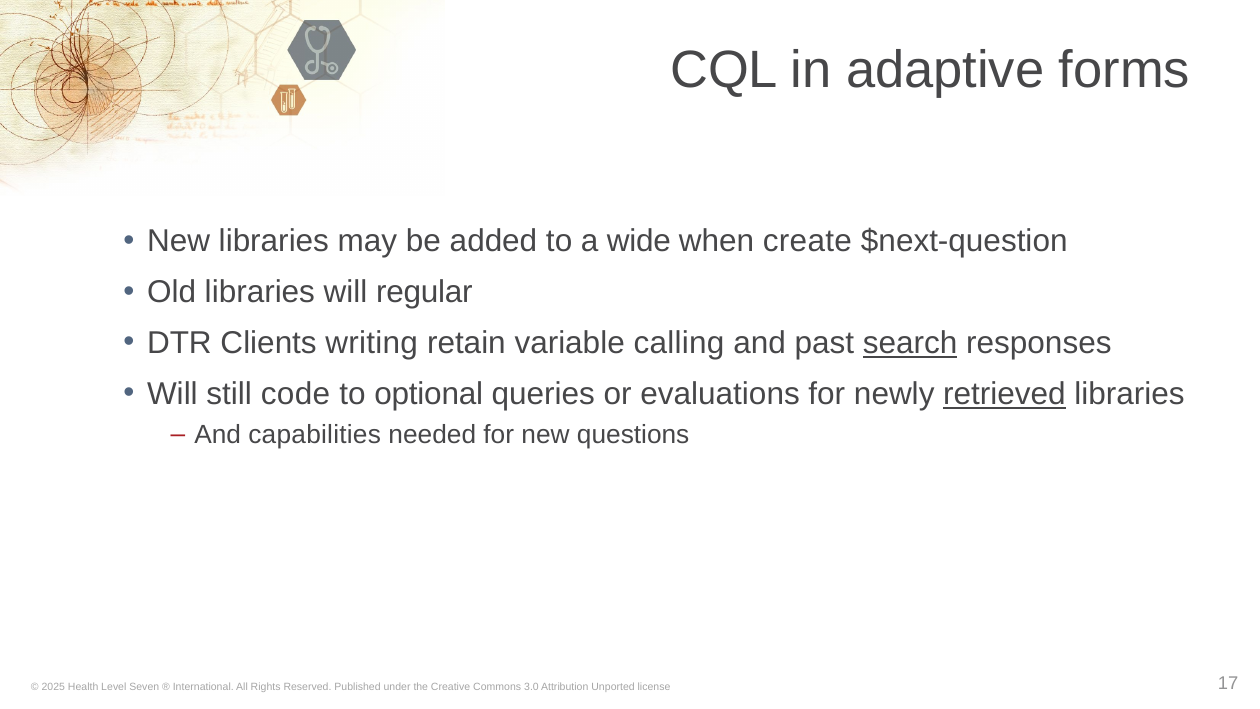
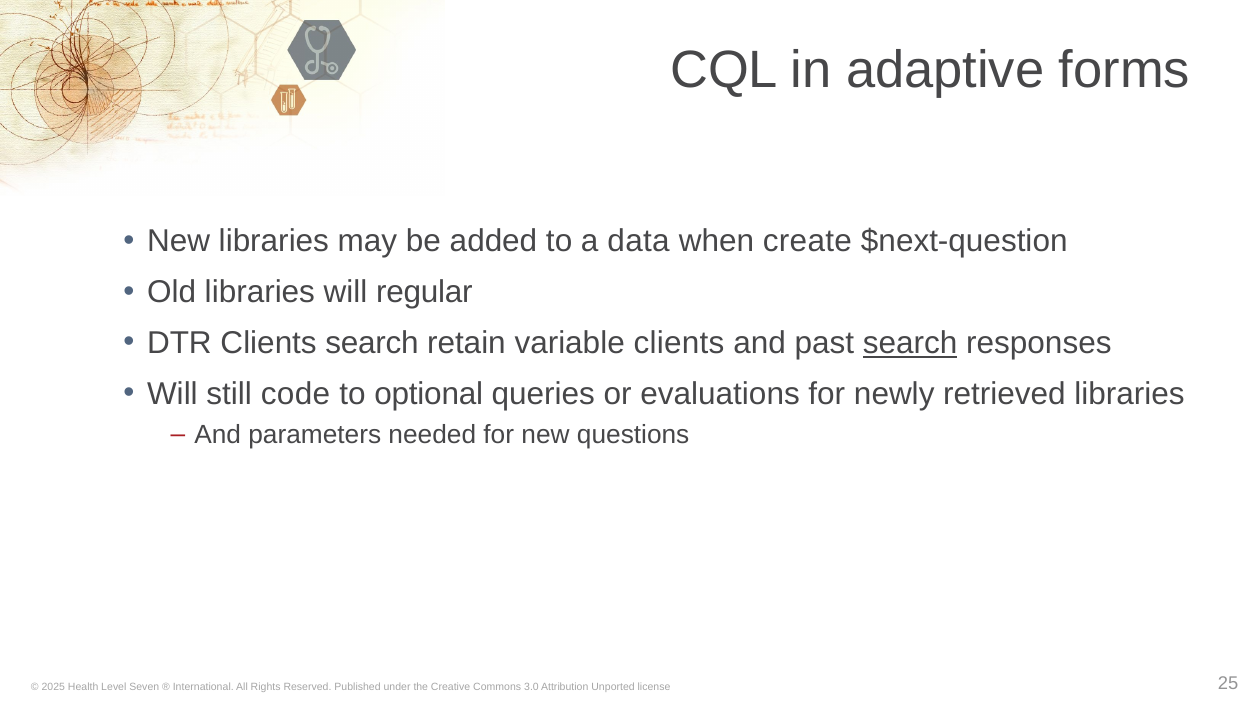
wide: wide -> data
Clients writing: writing -> search
variable calling: calling -> clients
retrieved underline: present -> none
capabilities: capabilities -> parameters
17: 17 -> 25
